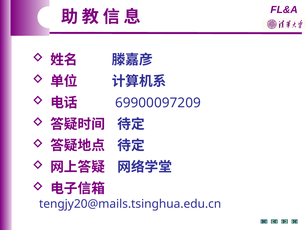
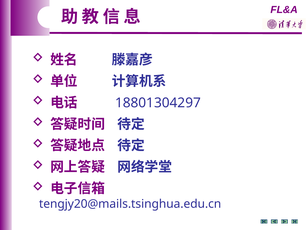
69900097209: 69900097209 -> 18801304297
